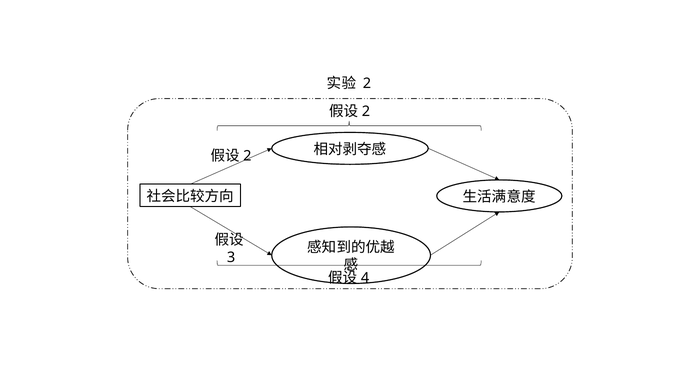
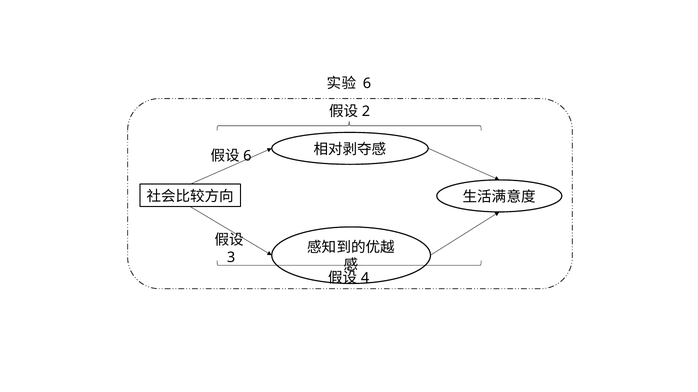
2 at (367, 83): 2 -> 6
2 at (247, 156): 2 -> 6
